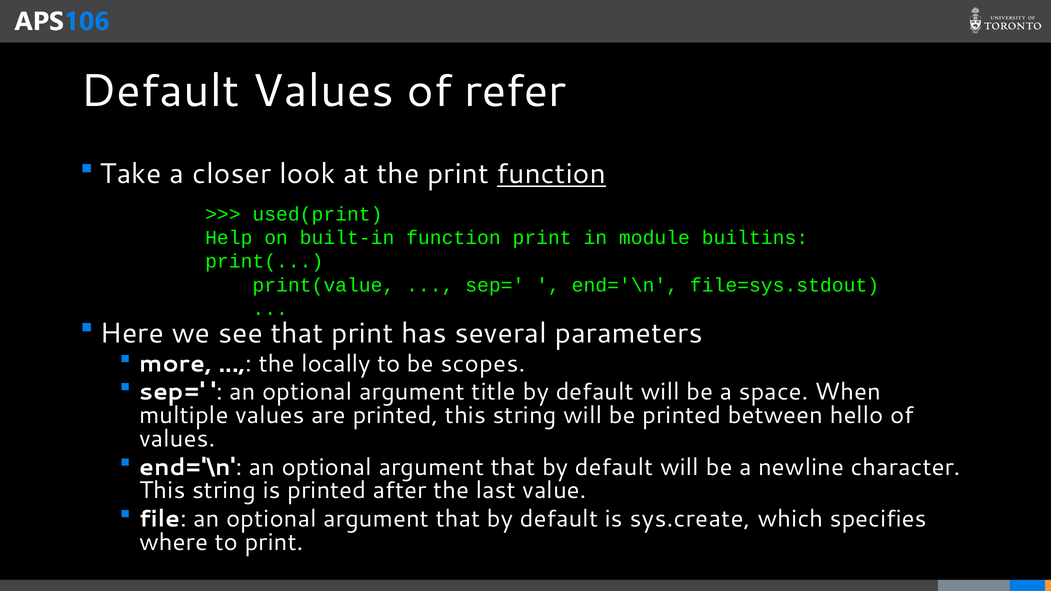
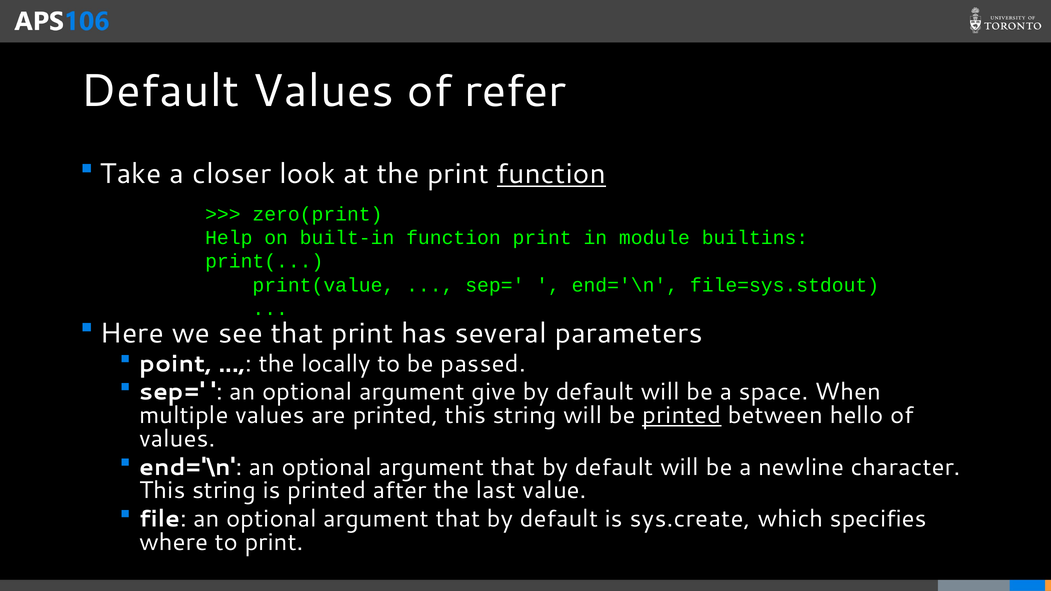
used(print: used(print -> zero(print
more: more -> point
scopes: scopes -> passed
title: title -> give
printed at (682, 415) underline: none -> present
